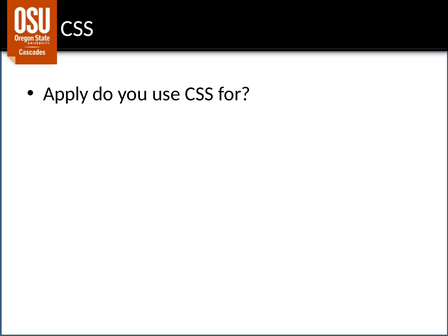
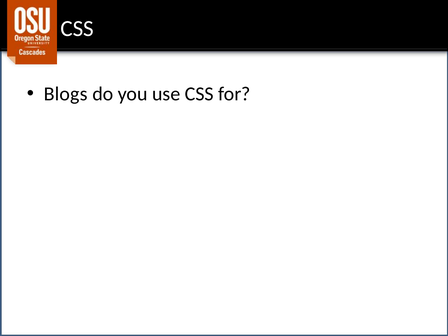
Apply: Apply -> Blogs
